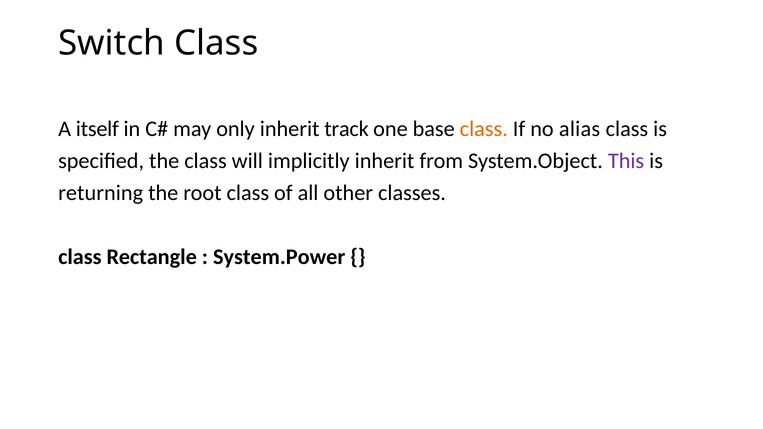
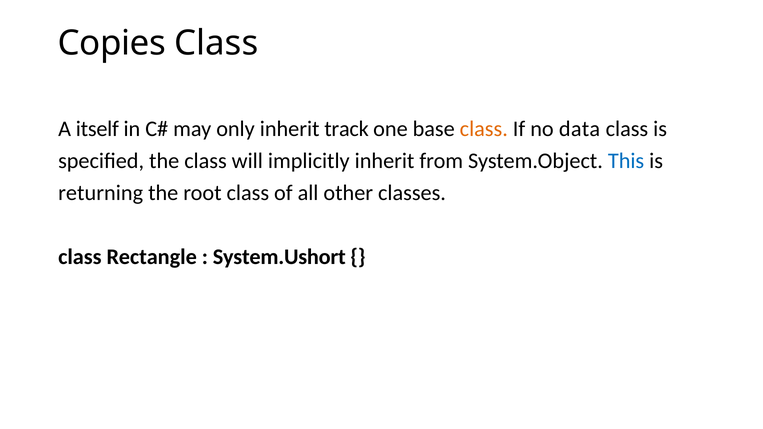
Switch: Switch -> Copies
alias: alias -> data
This colour: purple -> blue
System.Power: System.Power -> System.Ushort
